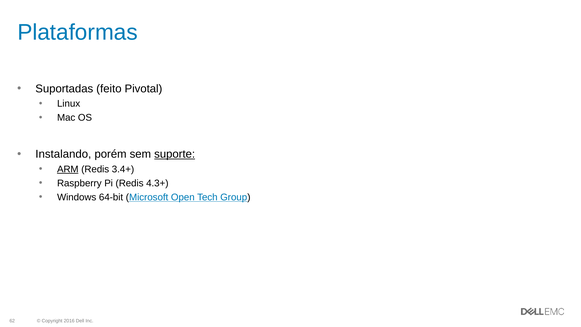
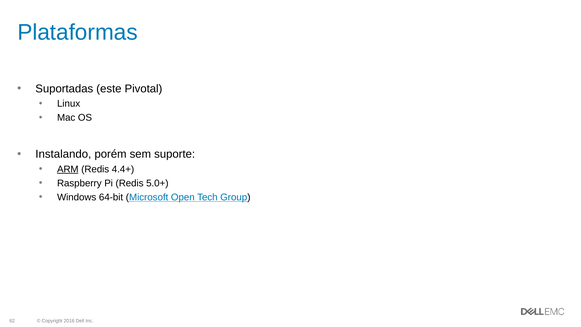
feito: feito -> este
suporte underline: present -> none
3.4+: 3.4+ -> 4.4+
4.3+: 4.3+ -> 5.0+
